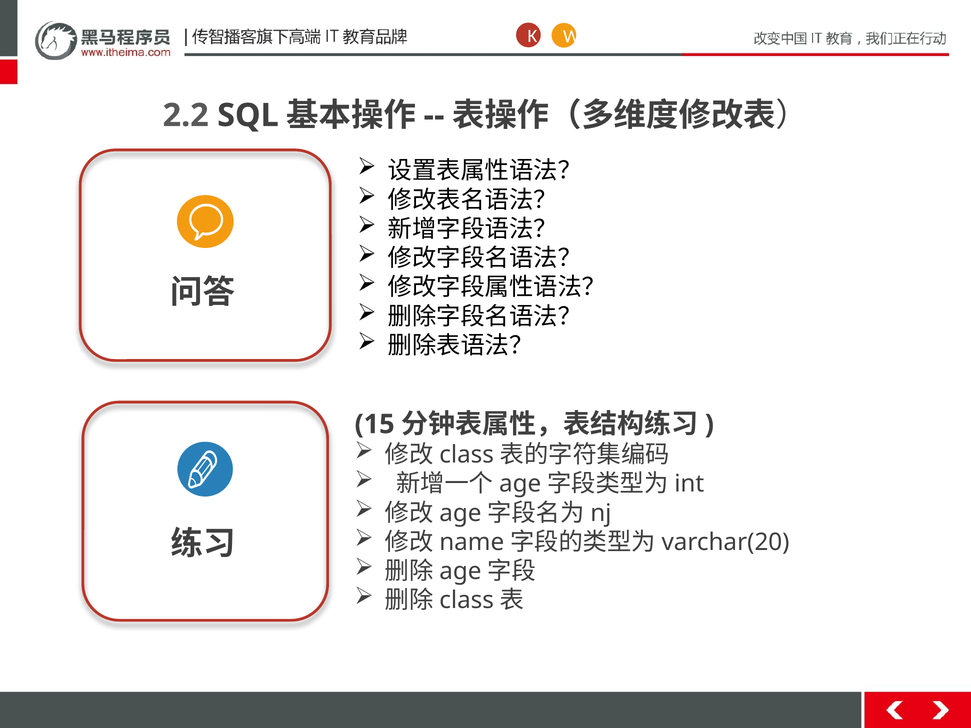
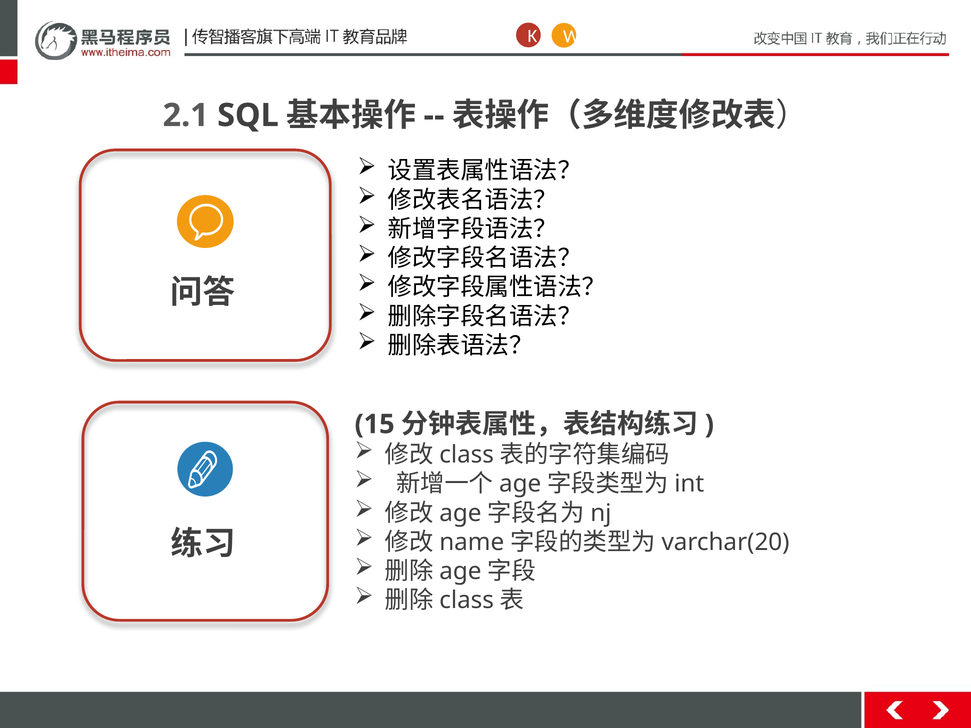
2.2: 2.2 -> 2.1
